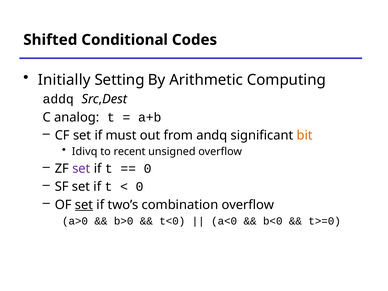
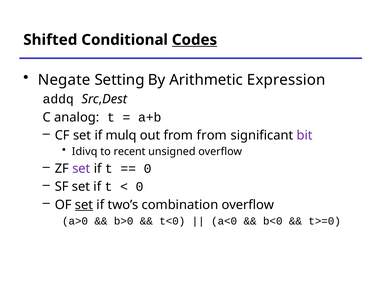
Codes underline: none -> present
Initially: Initially -> Negate
Computing: Computing -> Expression
must: must -> mulq
from andq: andq -> from
bit colour: orange -> purple
